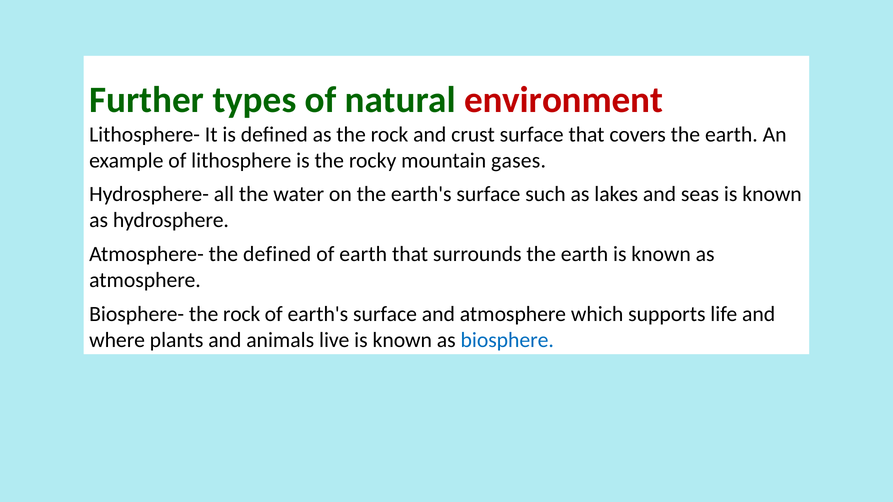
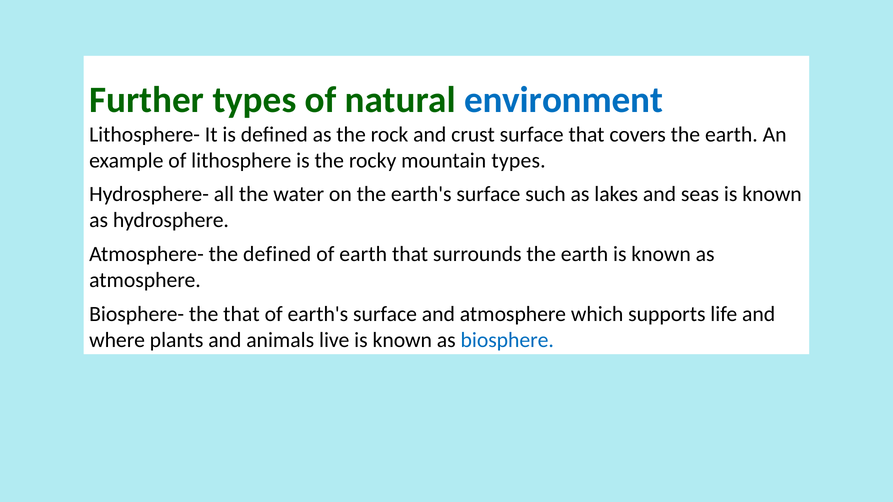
environment colour: red -> blue
mountain gases: gases -> types
Biosphere- the rock: rock -> that
